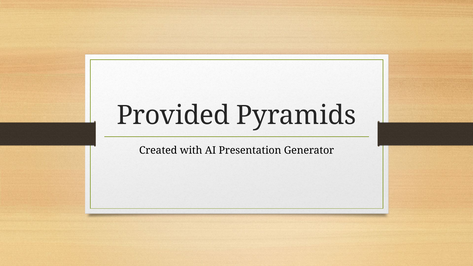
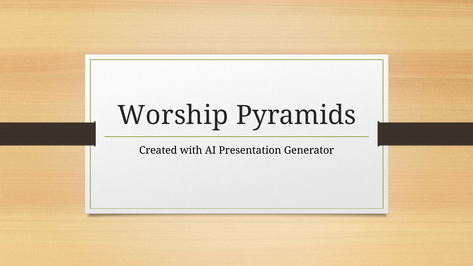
Provided: Provided -> Worship
